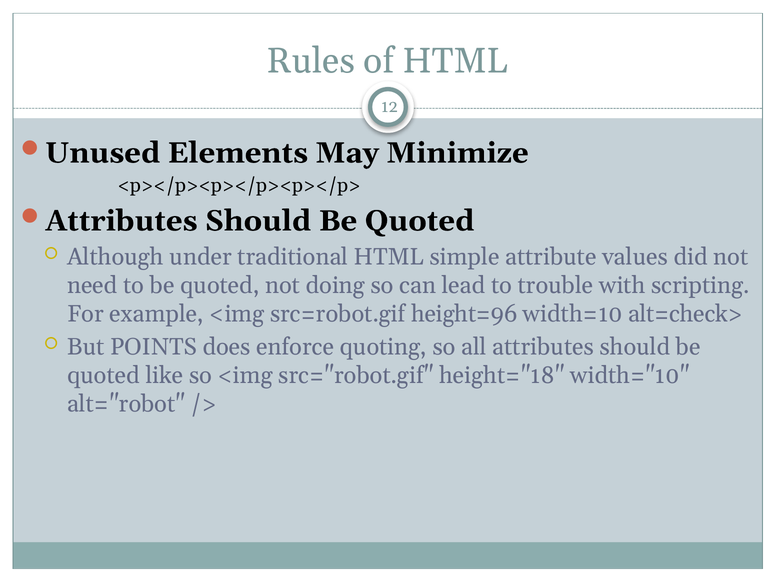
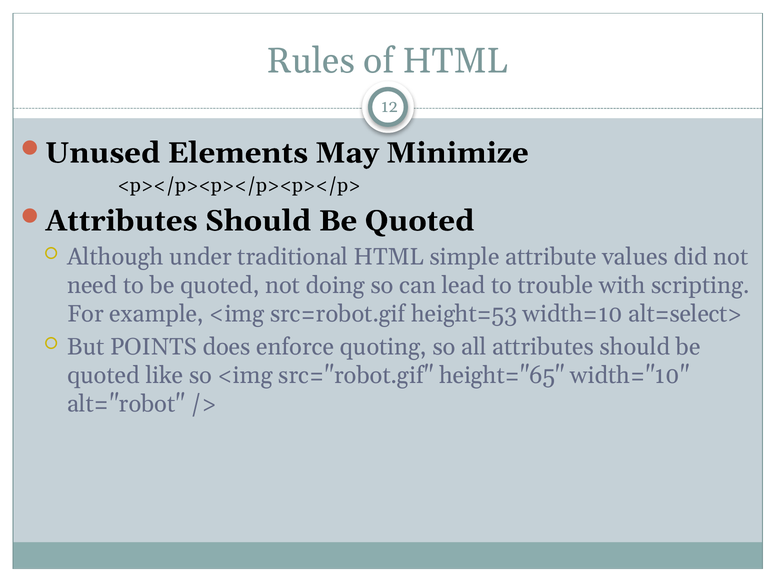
height=96: height=96 -> height=53
alt=check>: alt=check> -> alt=select>
height="18: height="18 -> height="65
